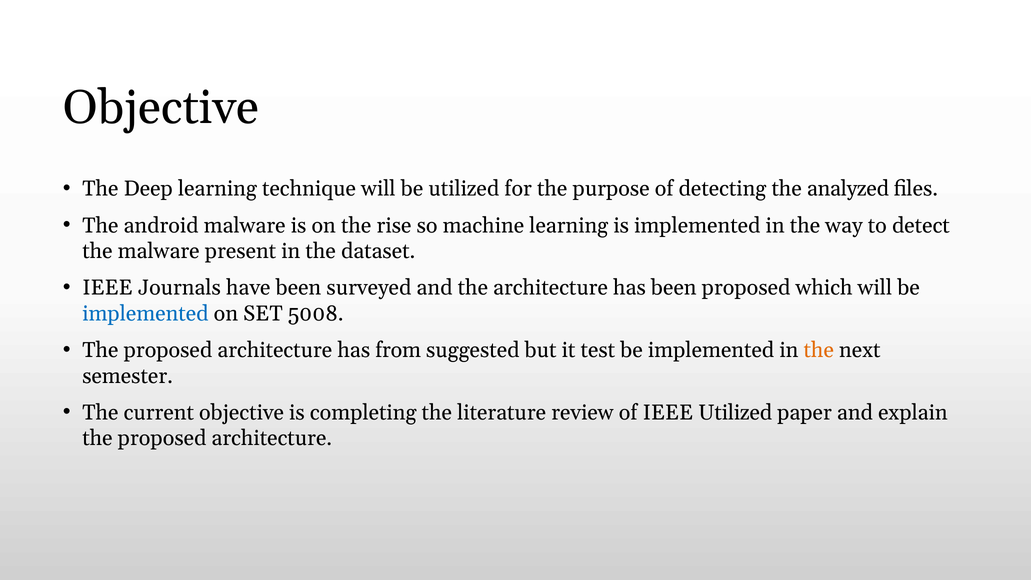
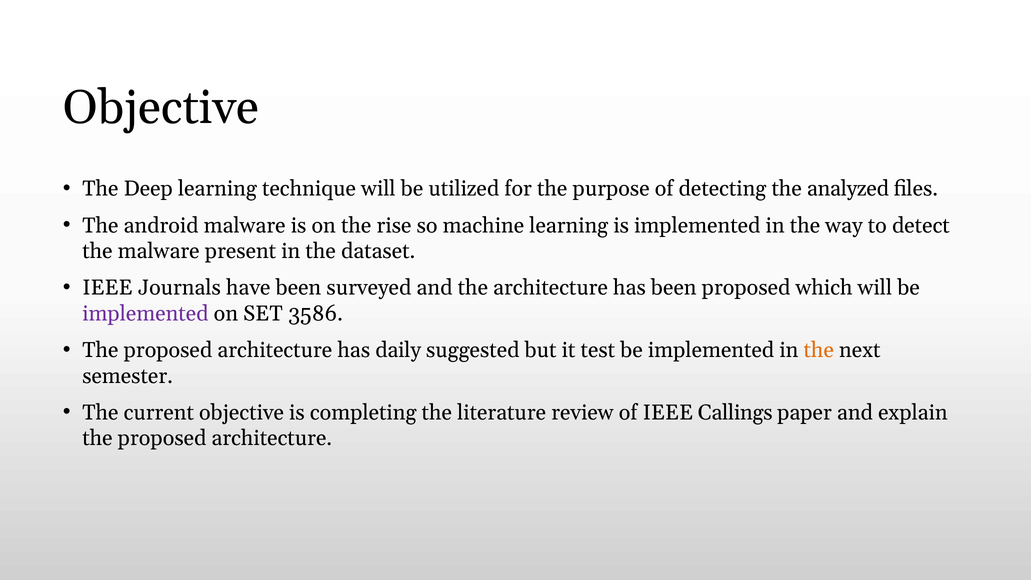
implemented at (145, 314) colour: blue -> purple
5008: 5008 -> 3586
from: from -> daily
IEEE Utilized: Utilized -> Callings
